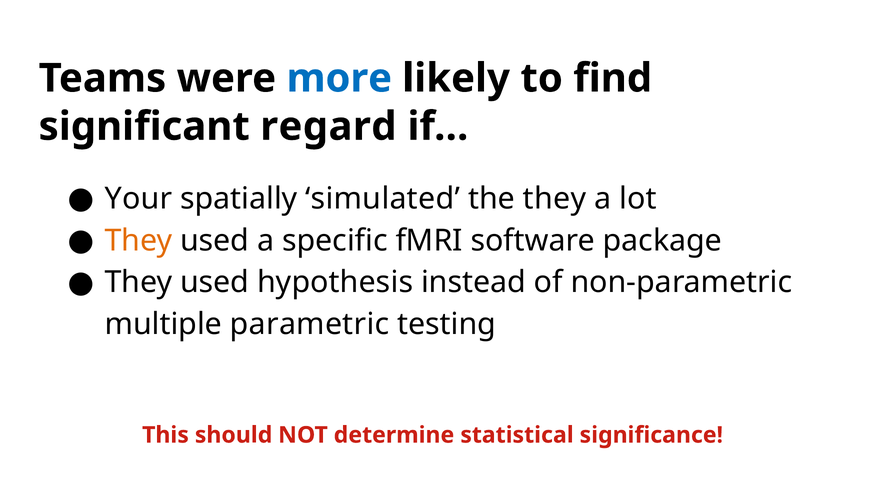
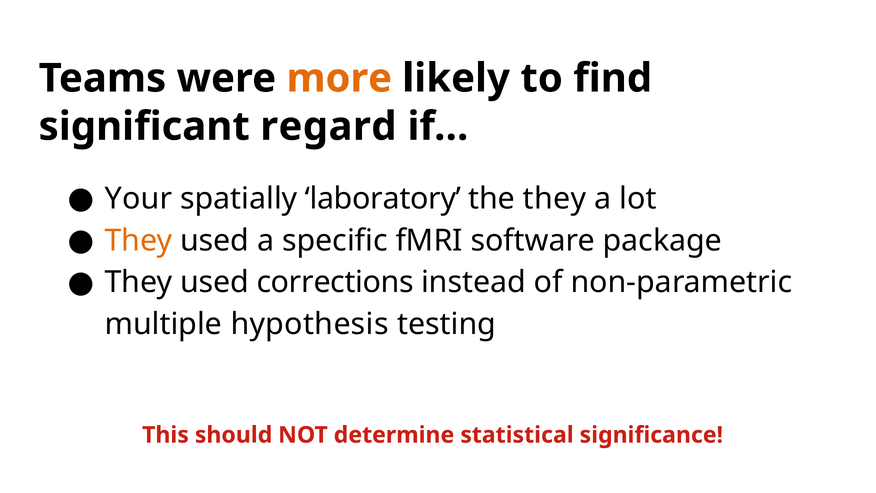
more colour: blue -> orange
simulated: simulated -> laboratory
hypothesis: hypothesis -> corrections
parametric: parametric -> hypothesis
